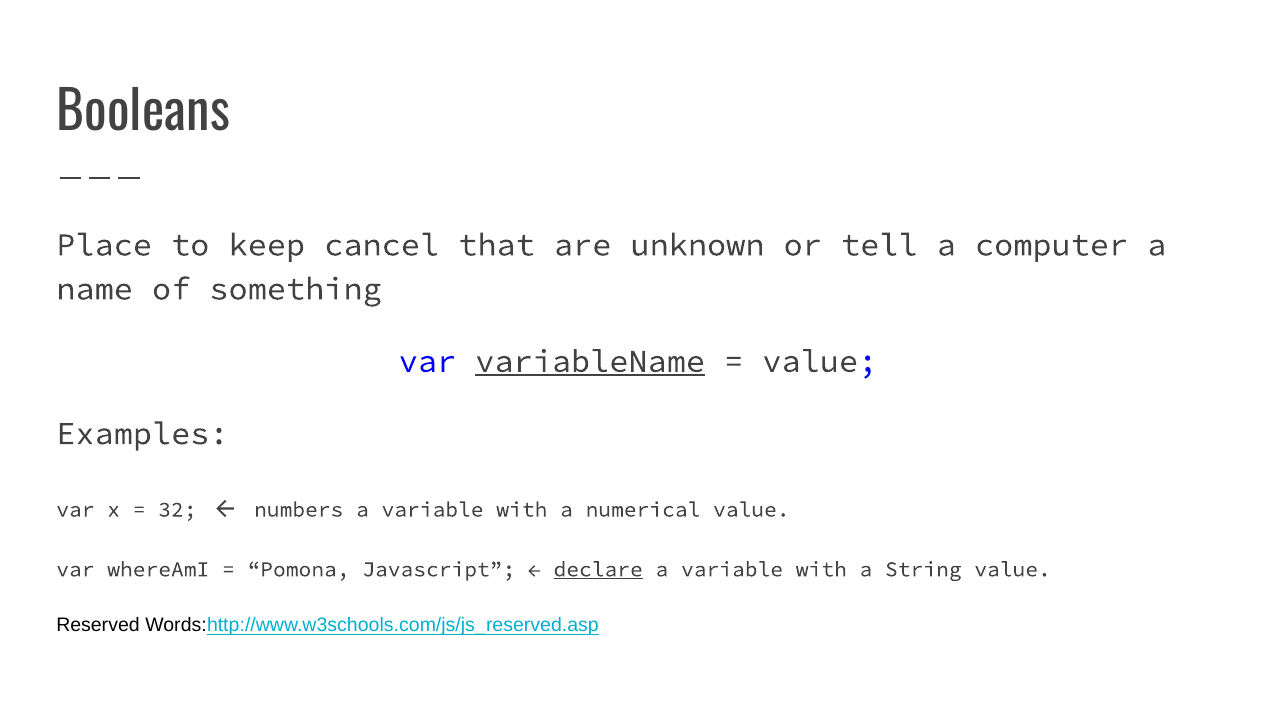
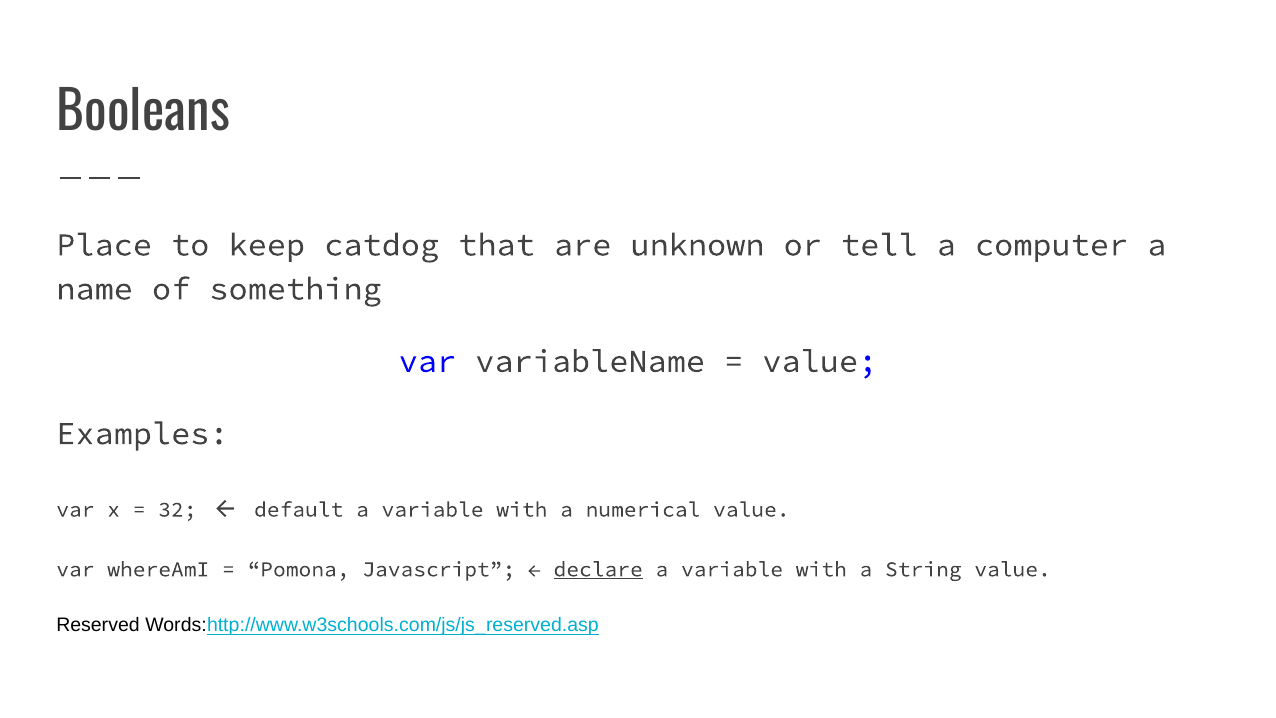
cancel: cancel -> catdog
variableName underline: present -> none
numbers: numbers -> default
